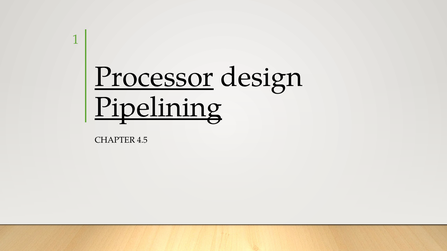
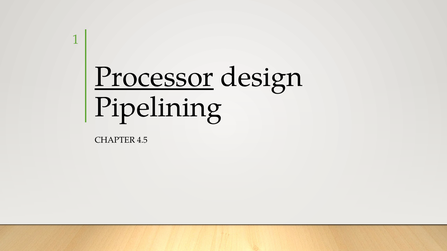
Pipelining underline: present -> none
